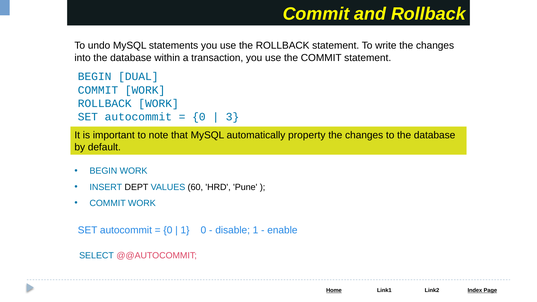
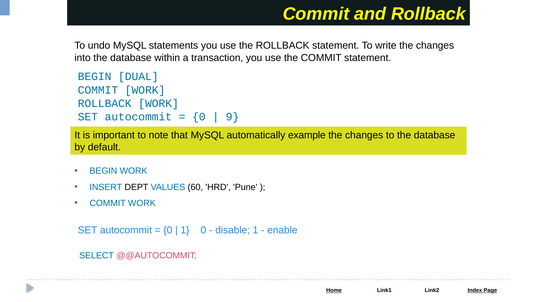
3: 3 -> 9
property: property -> example
